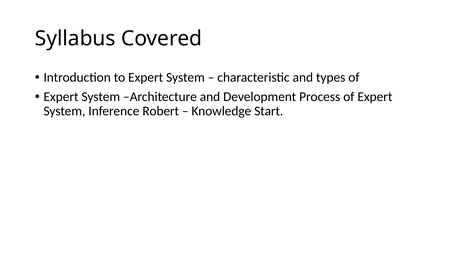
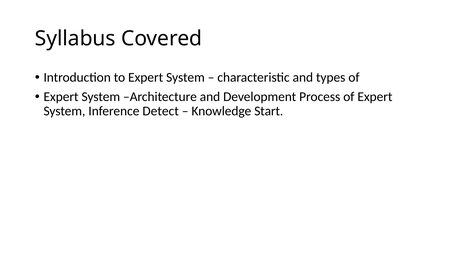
Robert: Robert -> Detect
